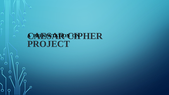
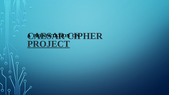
PROJECT underline: none -> present
